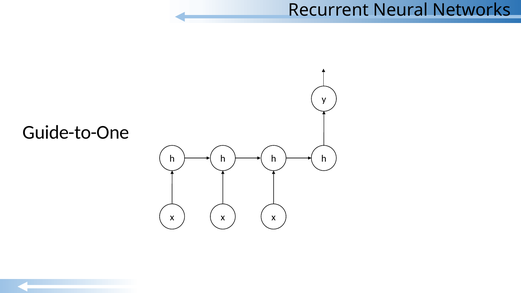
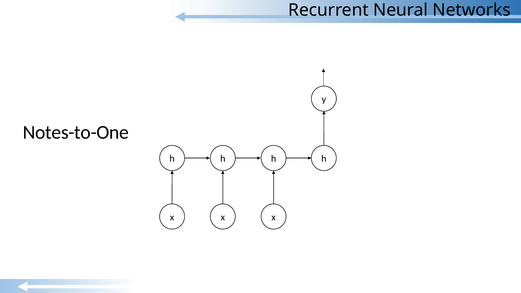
Guide-to-One: Guide-to-One -> Notes-to-One
